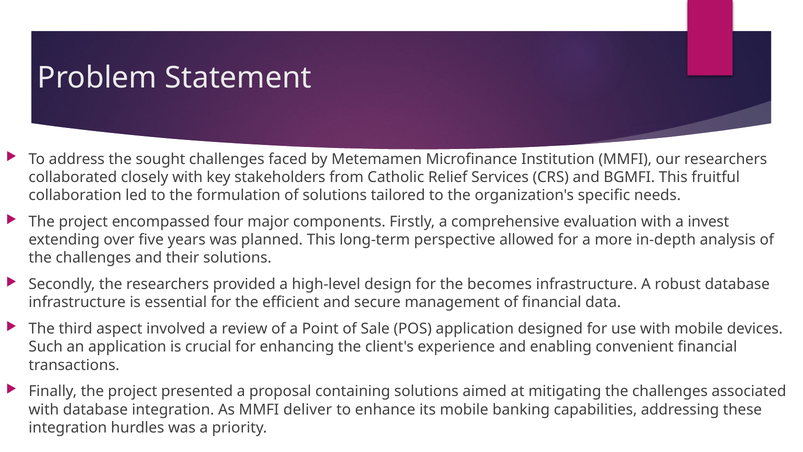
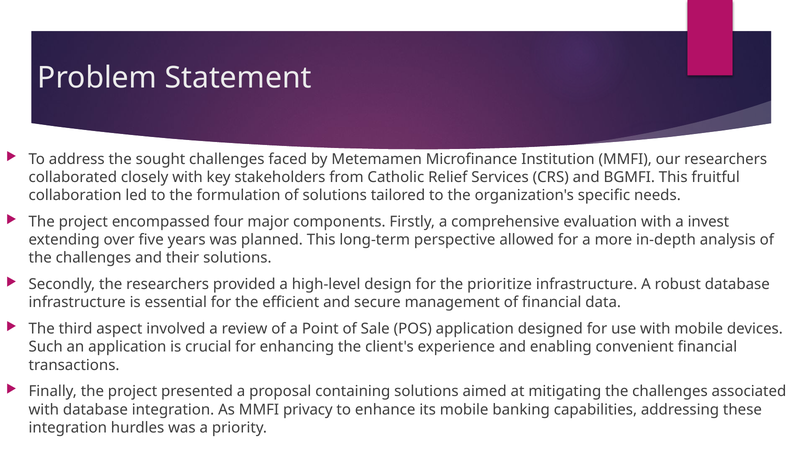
becomes: becomes -> prioritize
deliver: deliver -> privacy
